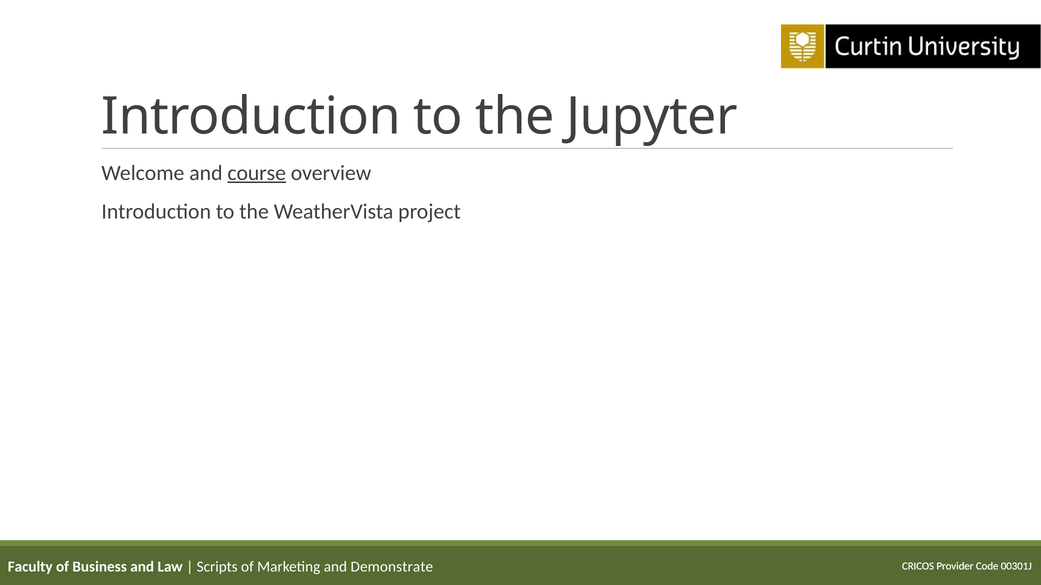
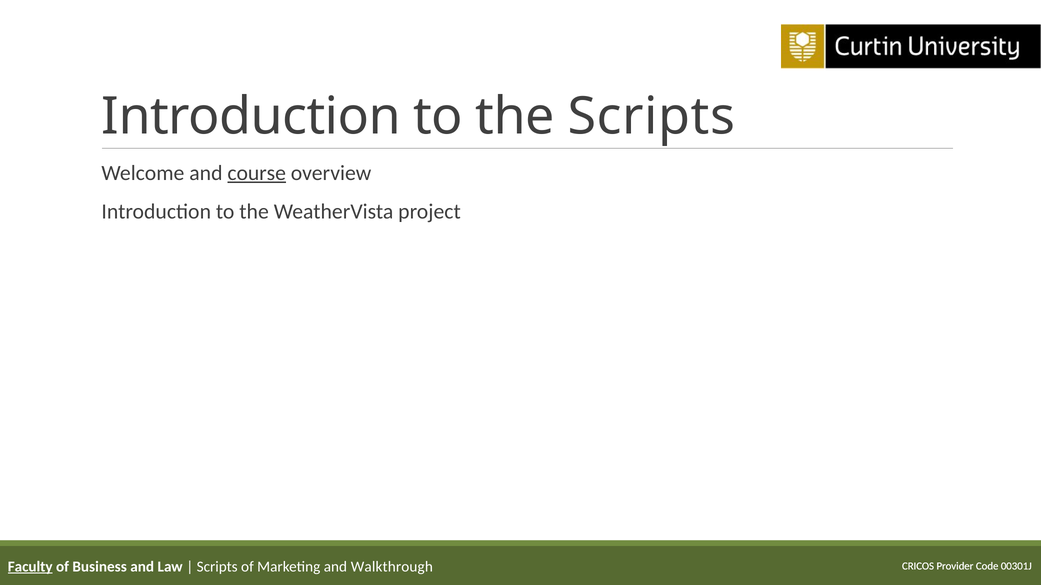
the Jupyter: Jupyter -> Scripts
Faculty underline: none -> present
Demonstrate: Demonstrate -> Walkthrough
